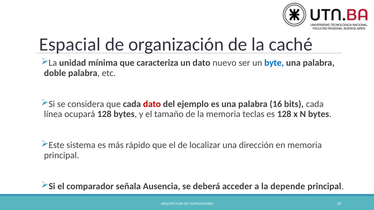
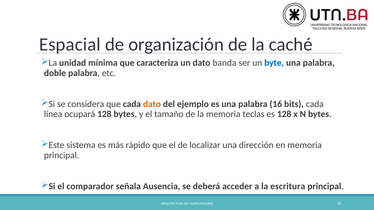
nuevo: nuevo -> banda
dato at (152, 104) colour: red -> orange
depende: depende -> escritura
